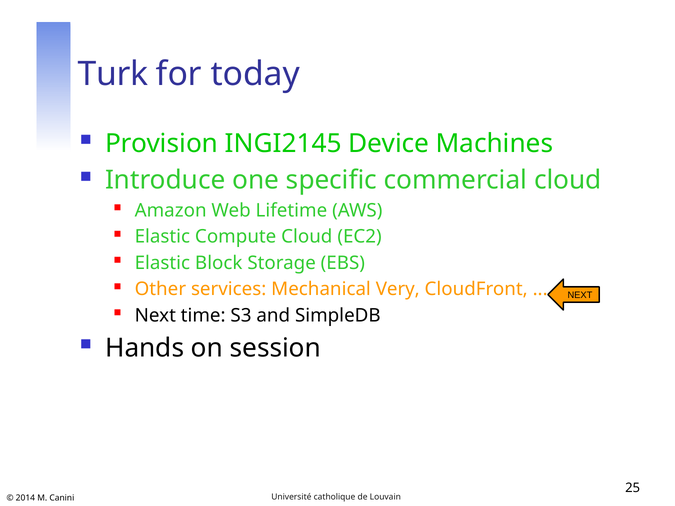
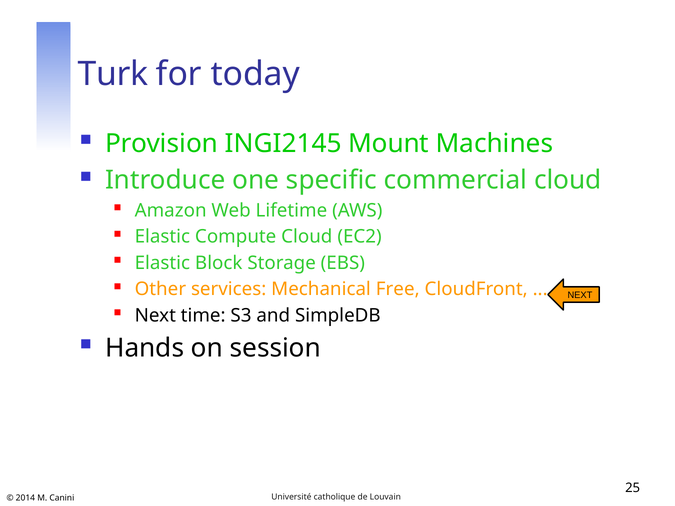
Device: Device -> Mount
Very: Very -> Free
